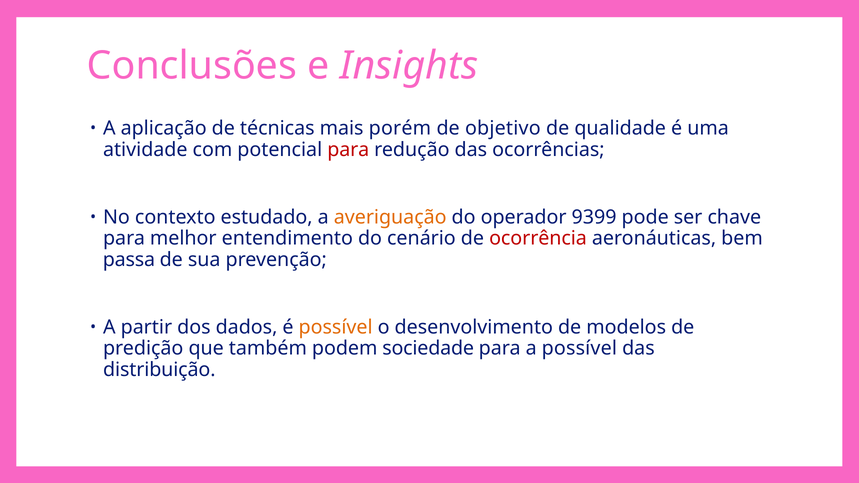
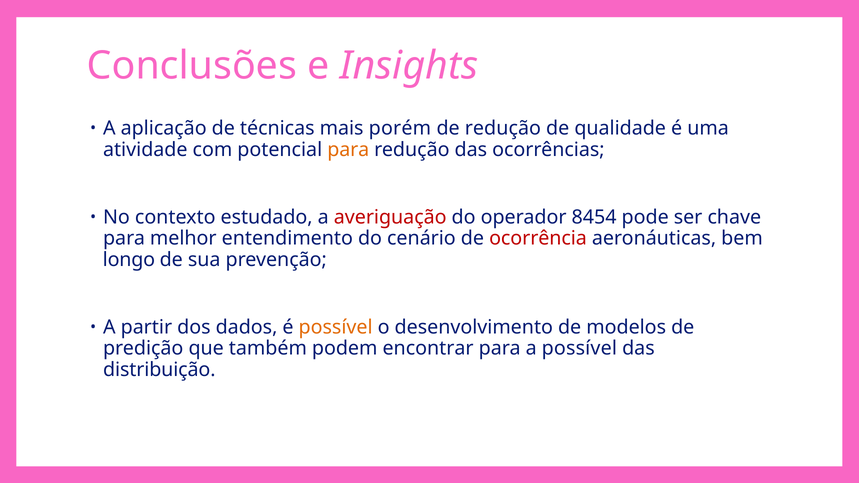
de objetivo: objetivo -> redução
para at (348, 150) colour: red -> orange
averiguação colour: orange -> red
9399: 9399 -> 8454
passa: passa -> longo
sociedade: sociedade -> encontrar
